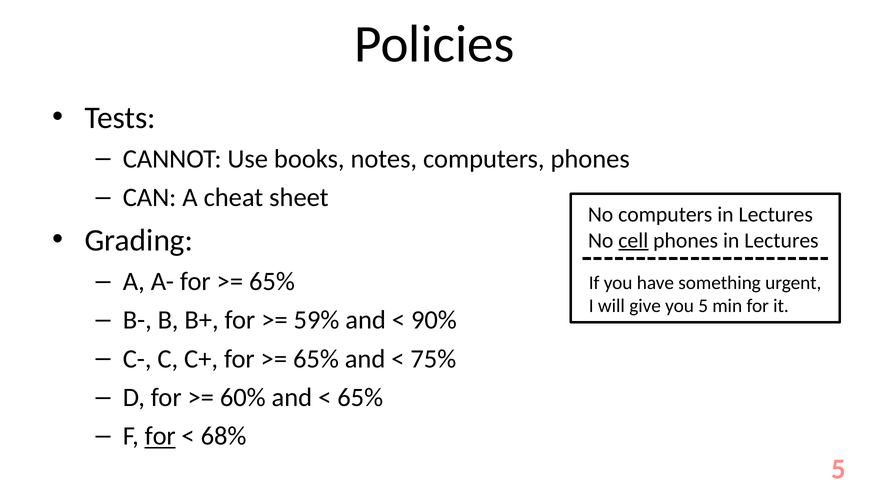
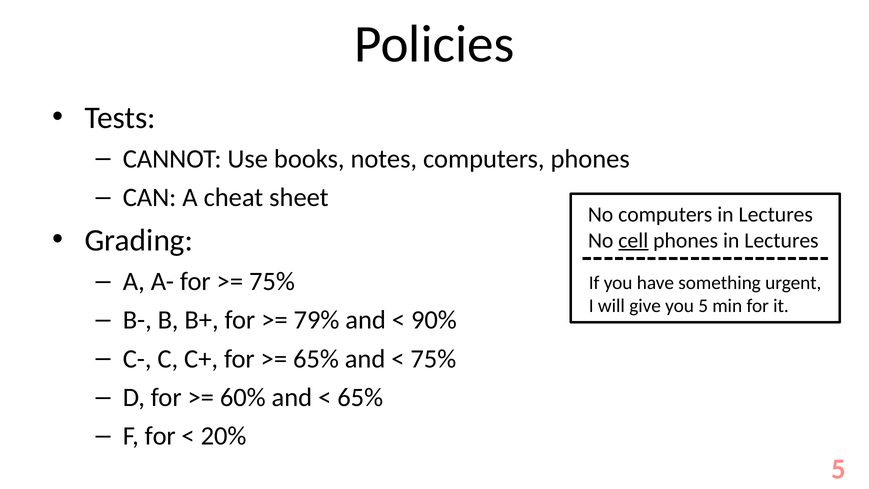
65% at (272, 281): 65% -> 75%
59%: 59% -> 79%
for at (160, 436) underline: present -> none
68%: 68% -> 20%
